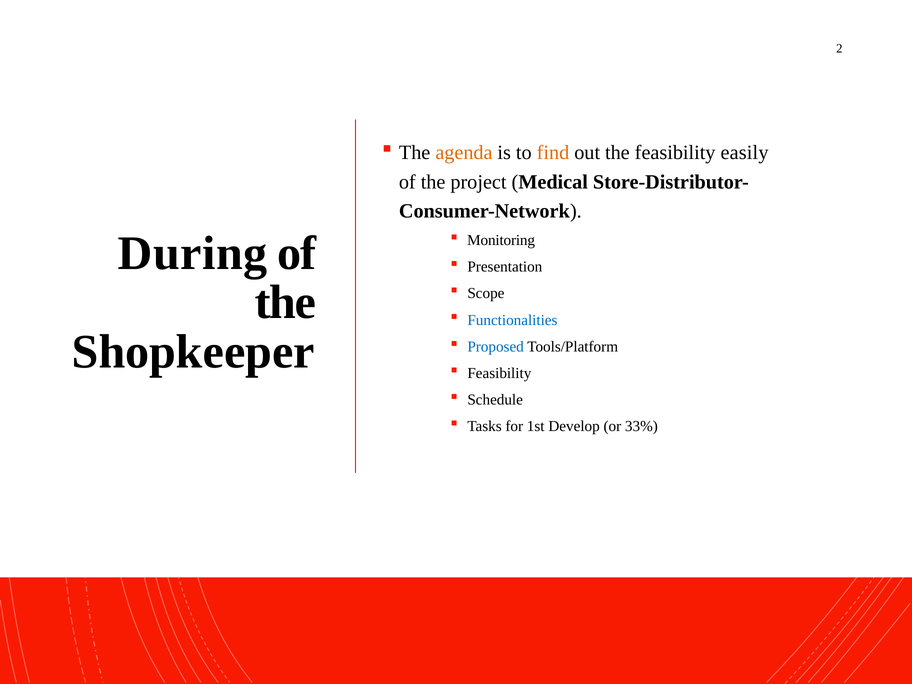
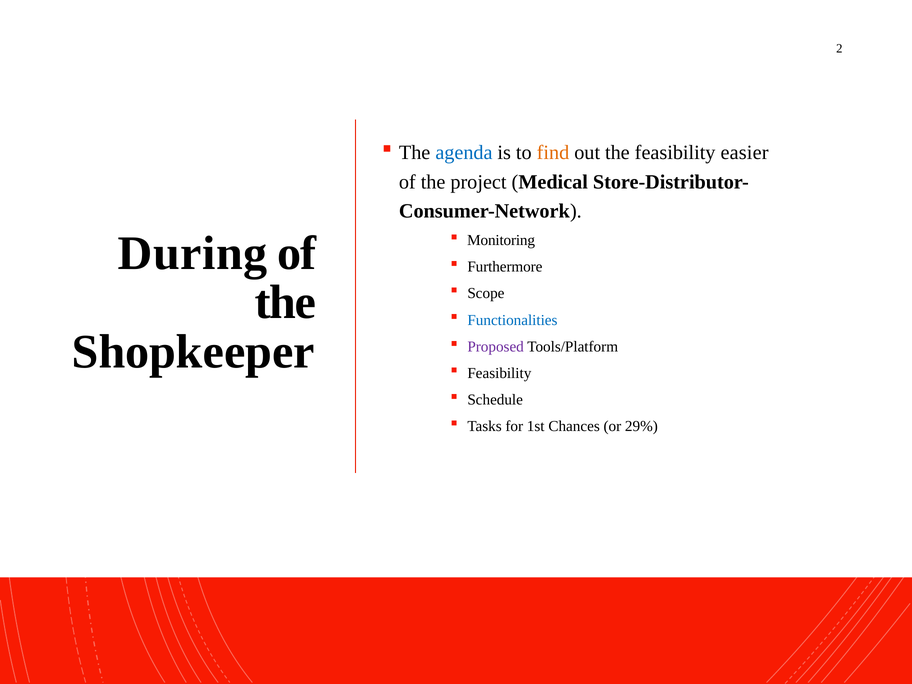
agenda colour: orange -> blue
easily: easily -> easier
Presentation: Presentation -> Furthermore
Proposed colour: blue -> purple
Develop: Develop -> Chances
33%: 33% -> 29%
